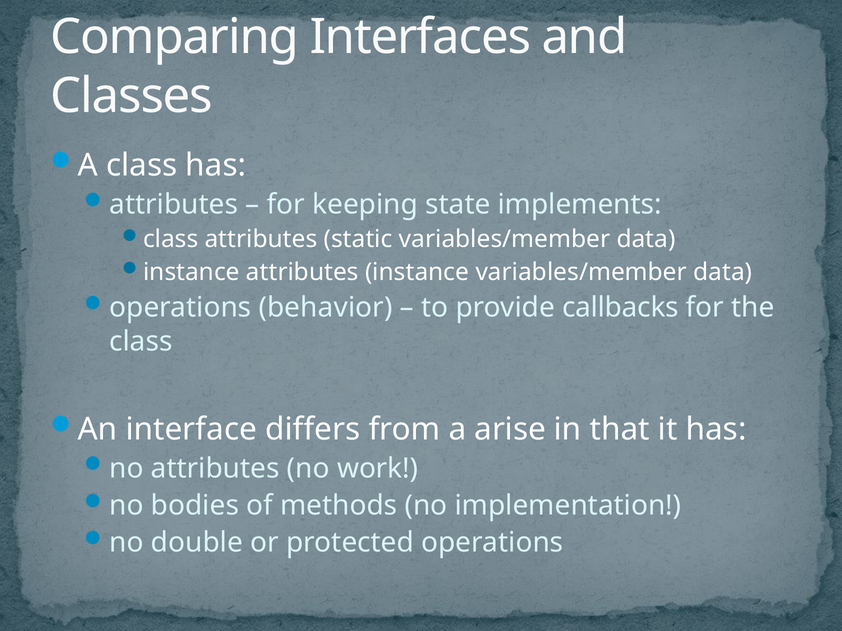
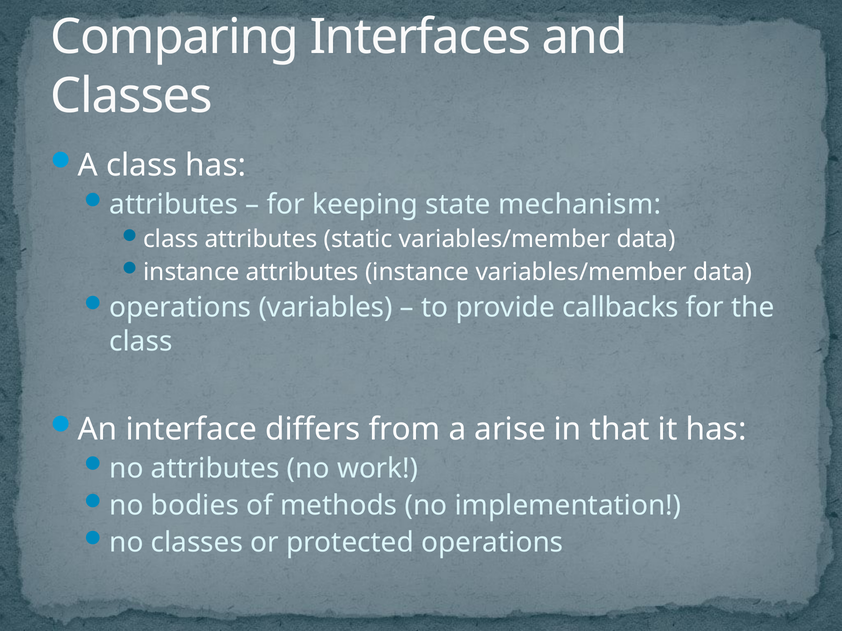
implements: implements -> mechanism
behavior: behavior -> variables
no double: double -> classes
